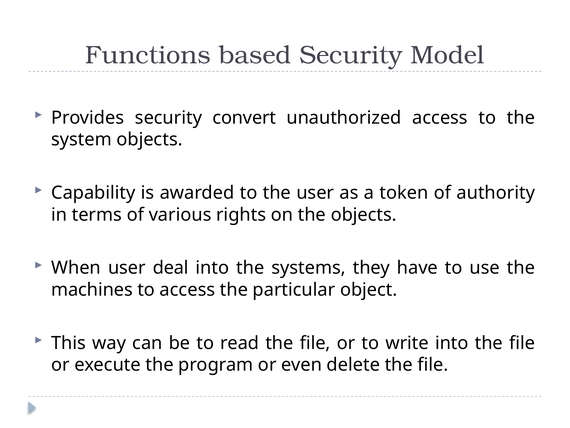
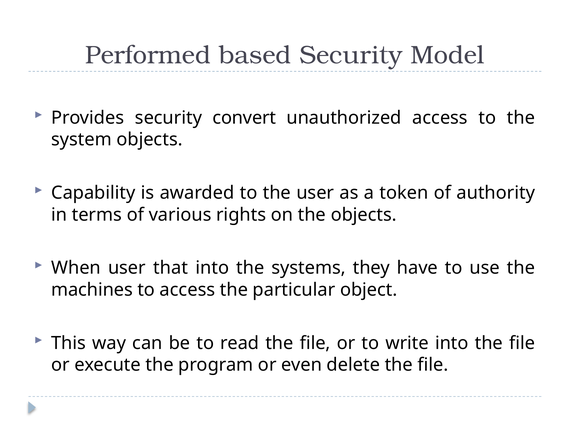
Functions: Functions -> Performed
deal: deal -> that
